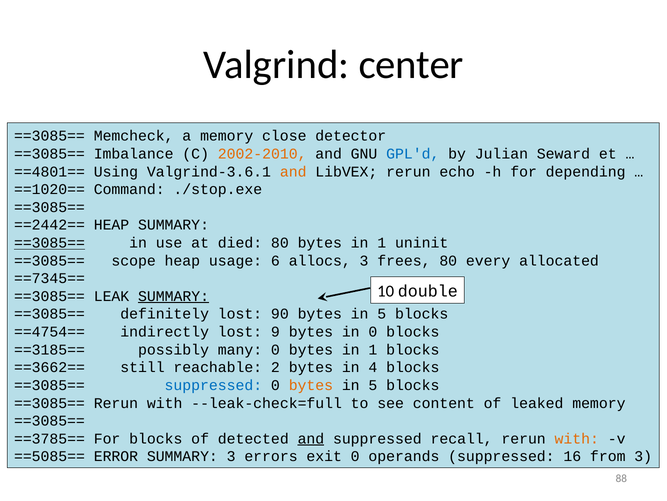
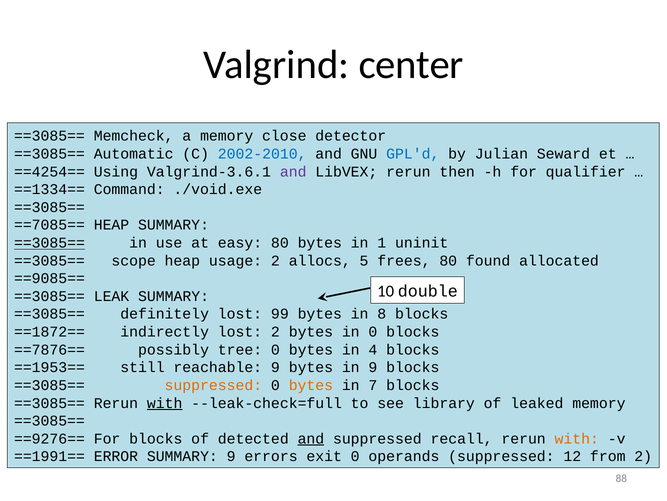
Imbalance: Imbalance -> Automatic
2002-2010 colour: orange -> blue
==4801==: ==4801== -> ==4254==
and at (293, 171) colour: orange -> purple
echo: echo -> then
depending: depending -> qualifier
==1020==: ==1020== -> ==1334==
./stop.exe: ./stop.exe -> ./void.exe
==2442==: ==2442== -> ==7085==
died: died -> easy
usage 6: 6 -> 2
allocs 3: 3 -> 5
every: every -> found
==7345==: ==7345== -> ==9085==
SUMMARY at (174, 296) underline: present -> none
90: 90 -> 99
5 at (382, 314): 5 -> 8
==4754==: ==4754== -> ==1872==
lost 9: 9 -> 2
==3185==: ==3185== -> ==7876==
many: many -> tree
0 bytes in 1: 1 -> 4
==3662==: ==3662== -> ==1953==
reachable 2: 2 -> 9
in 4: 4 -> 9
suppressed at (213, 385) colour: blue -> orange
5 at (373, 385): 5 -> 7
with at (165, 403) underline: none -> present
content: content -> library
==3785==: ==3785== -> ==9276==
==5085==: ==5085== -> ==1991==
SUMMARY 3: 3 -> 9
16: 16 -> 12
from 3: 3 -> 2
